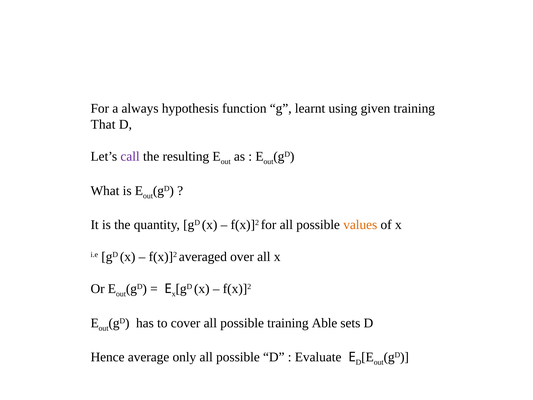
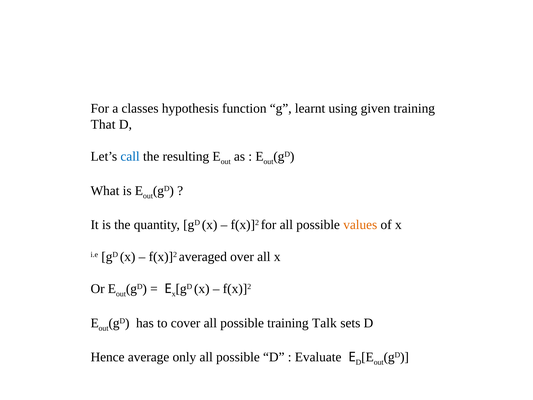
always: always -> classes
call colour: purple -> blue
Able: Able -> Talk
